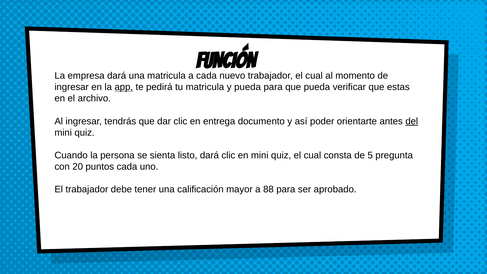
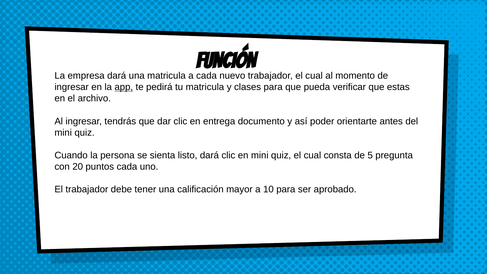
y pueda: pueda -> clases
del underline: present -> none
88: 88 -> 10
